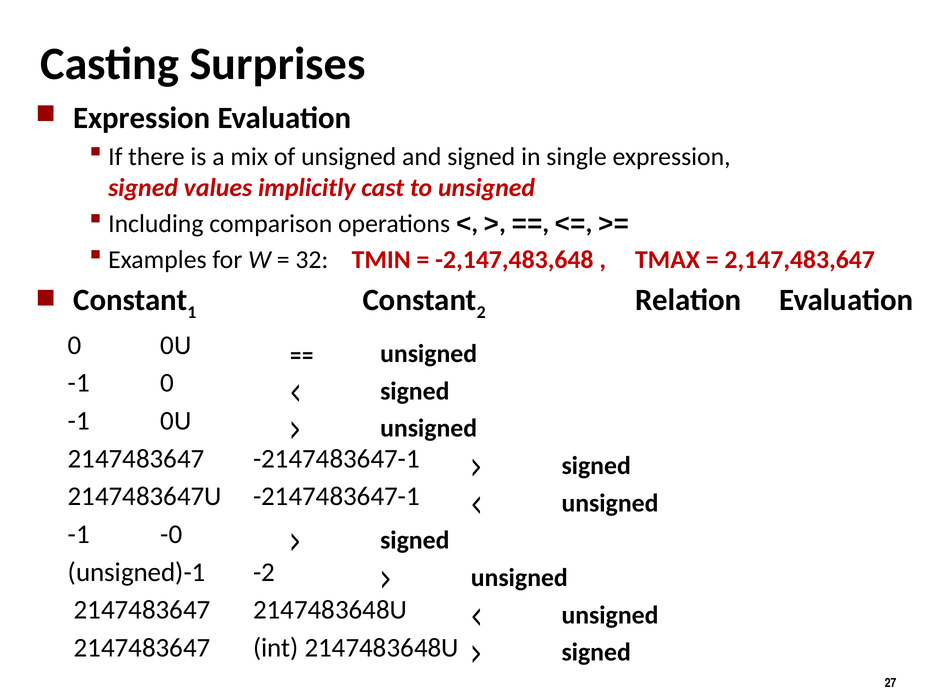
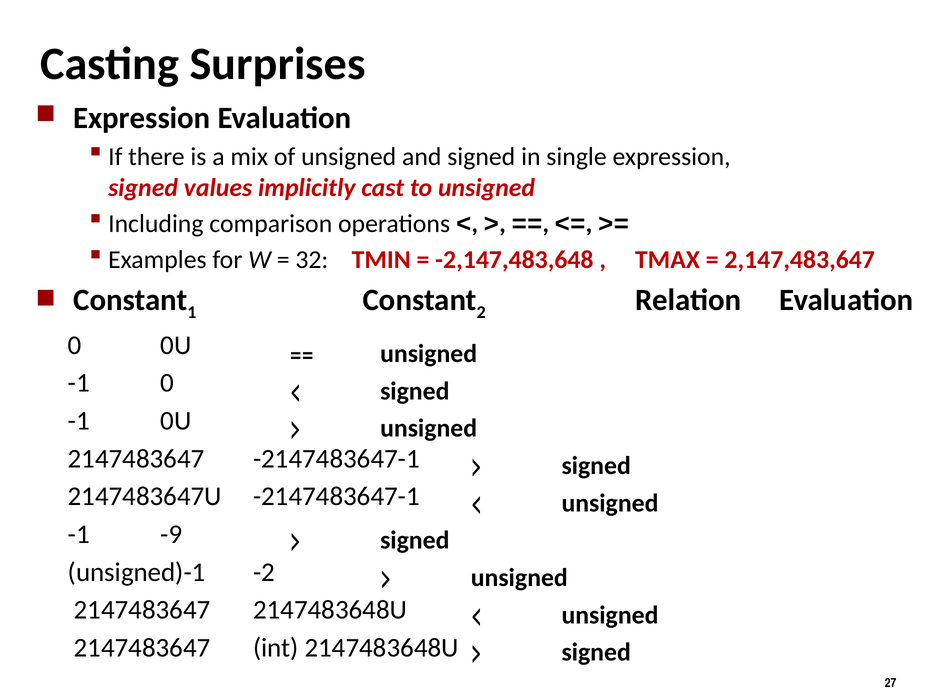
-0: -0 -> -9
